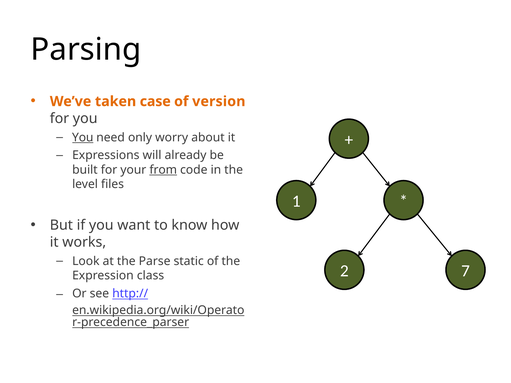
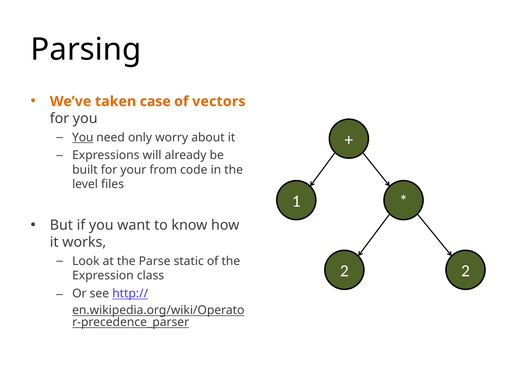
version: version -> vectors
from underline: present -> none
2 7: 7 -> 2
